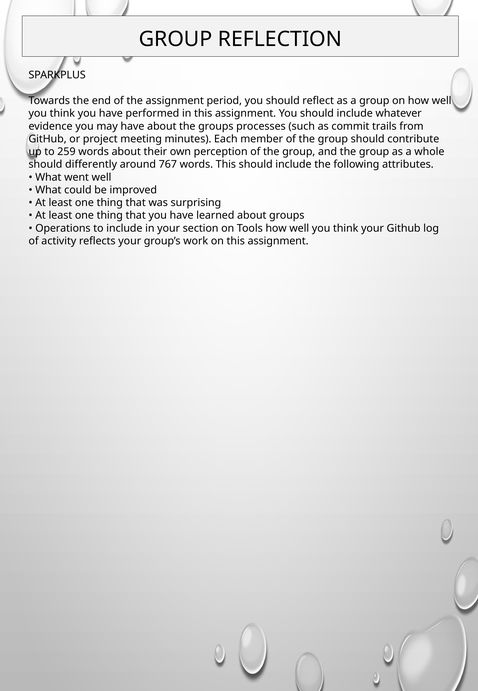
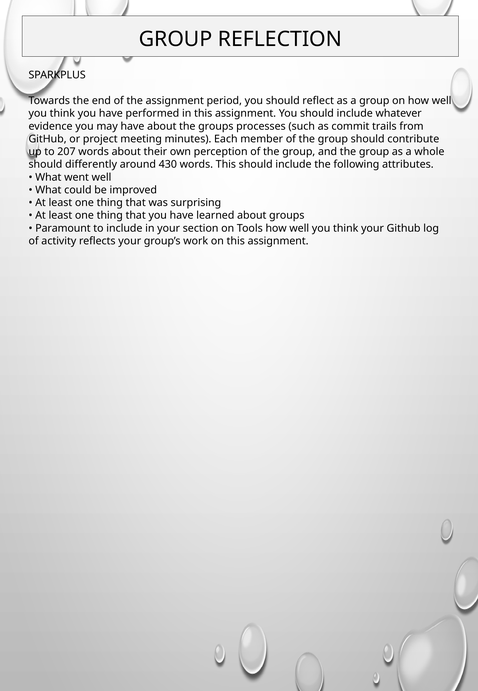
259: 259 -> 207
767: 767 -> 430
Operations: Operations -> Paramount
